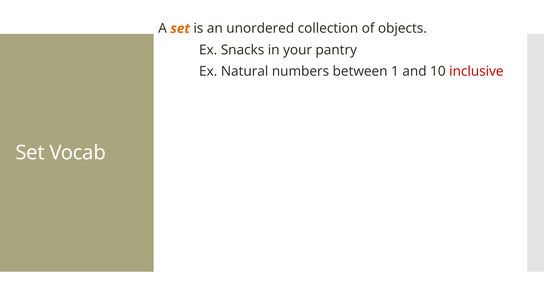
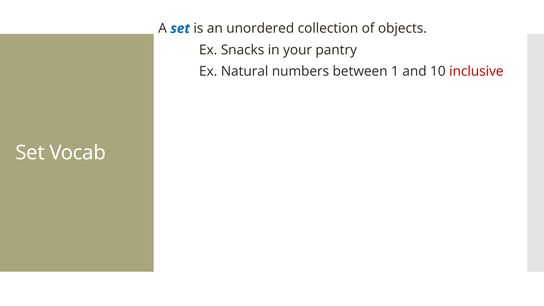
set at (180, 29) colour: orange -> blue
